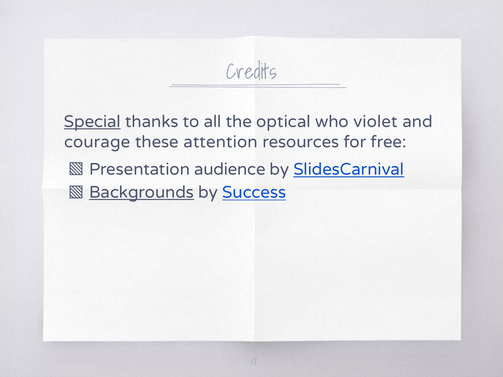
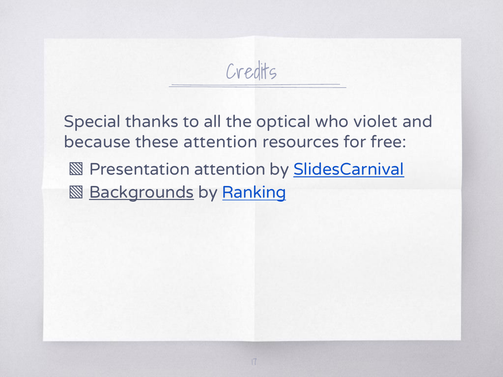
Special underline: present -> none
courage: courage -> because
Presentation audience: audience -> attention
Success: Success -> Ranking
